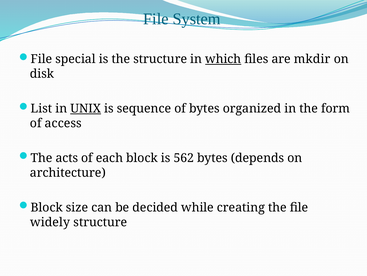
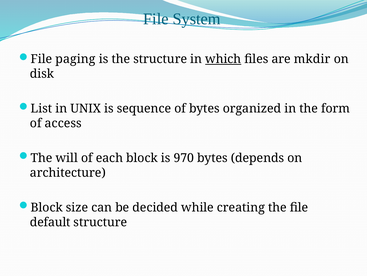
special: special -> paging
UNIX underline: present -> none
acts: acts -> will
562: 562 -> 970
widely: widely -> default
